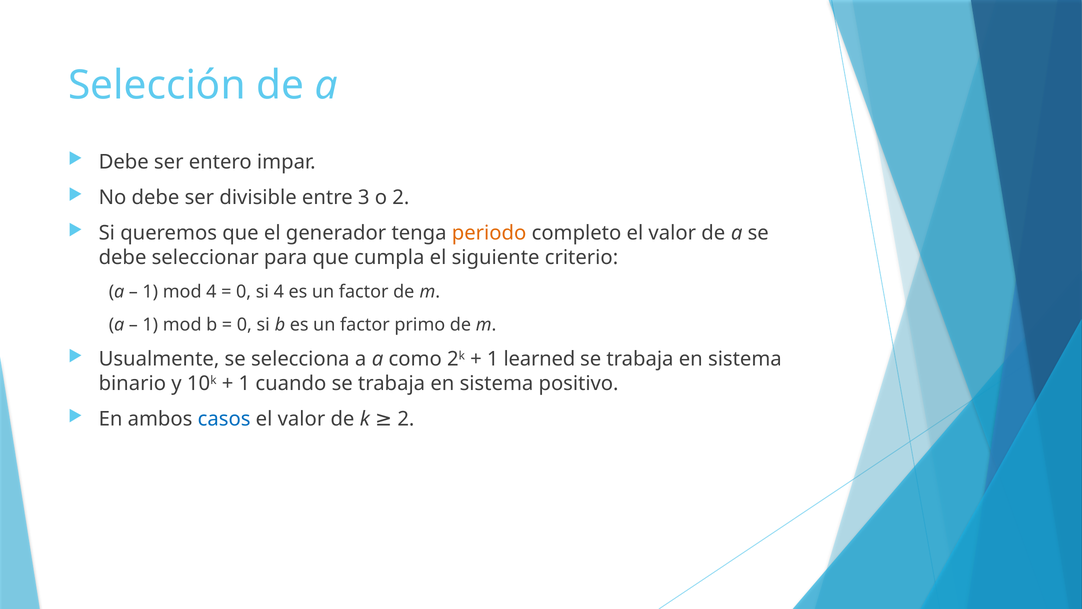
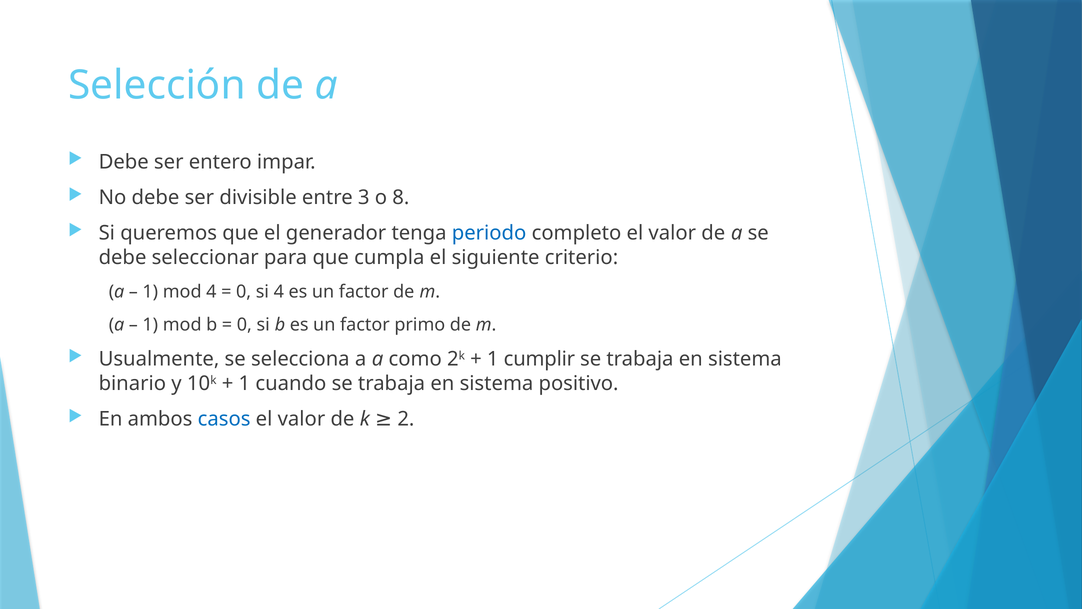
o 2: 2 -> 8
periodo colour: orange -> blue
learned: learned -> cumplir
